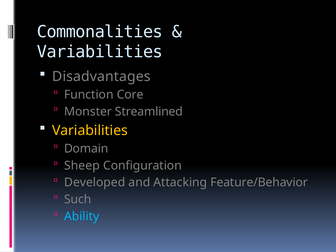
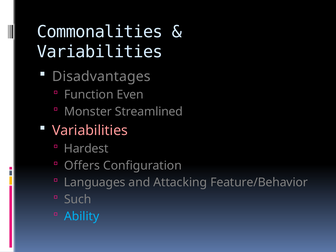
Core: Core -> Even
Variabilities at (90, 131) colour: yellow -> pink
Domain: Domain -> Hardest
Sheep: Sheep -> Offers
Developed: Developed -> Languages
